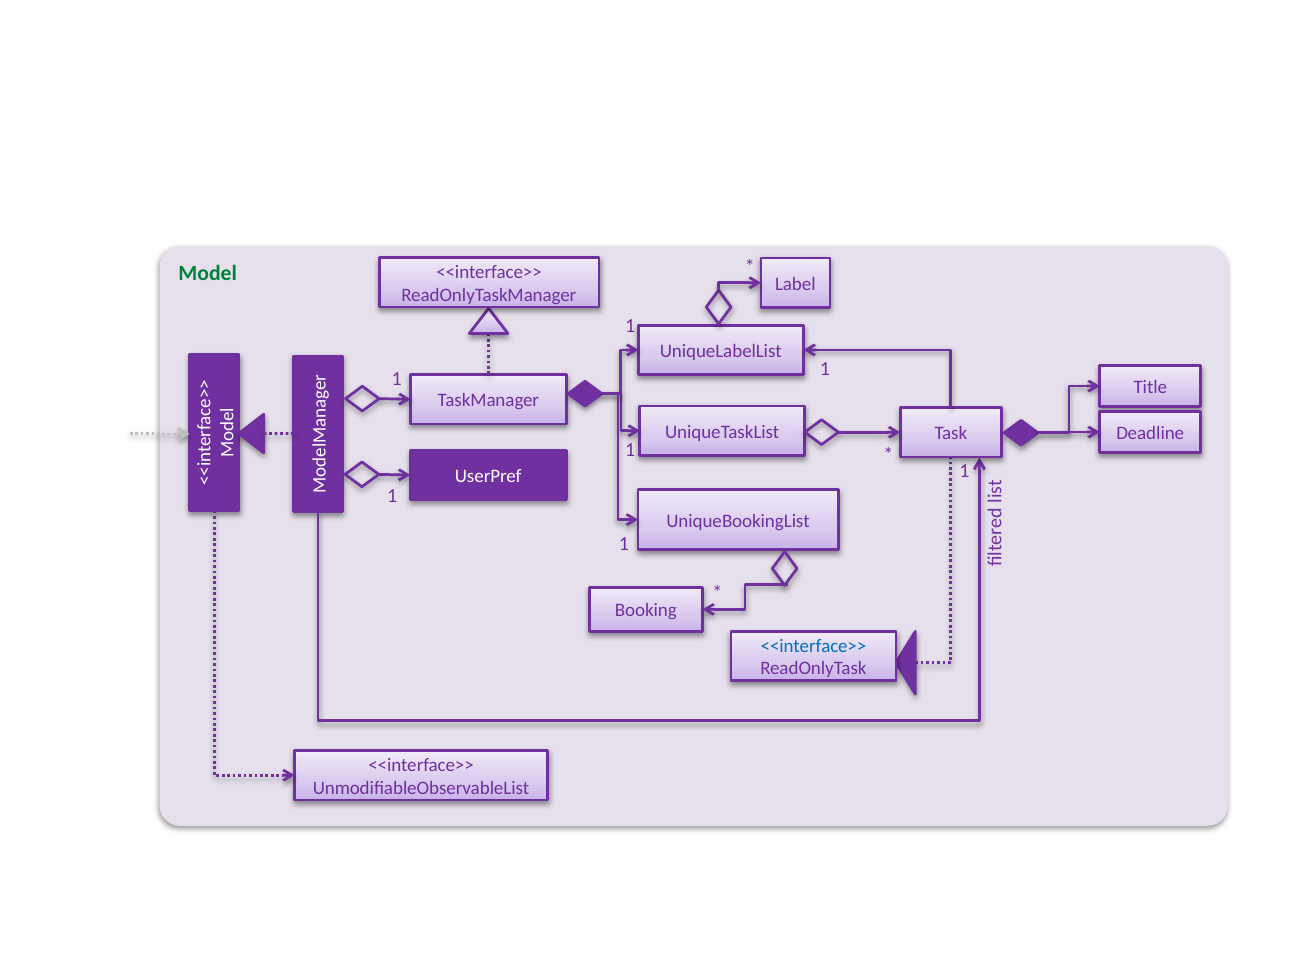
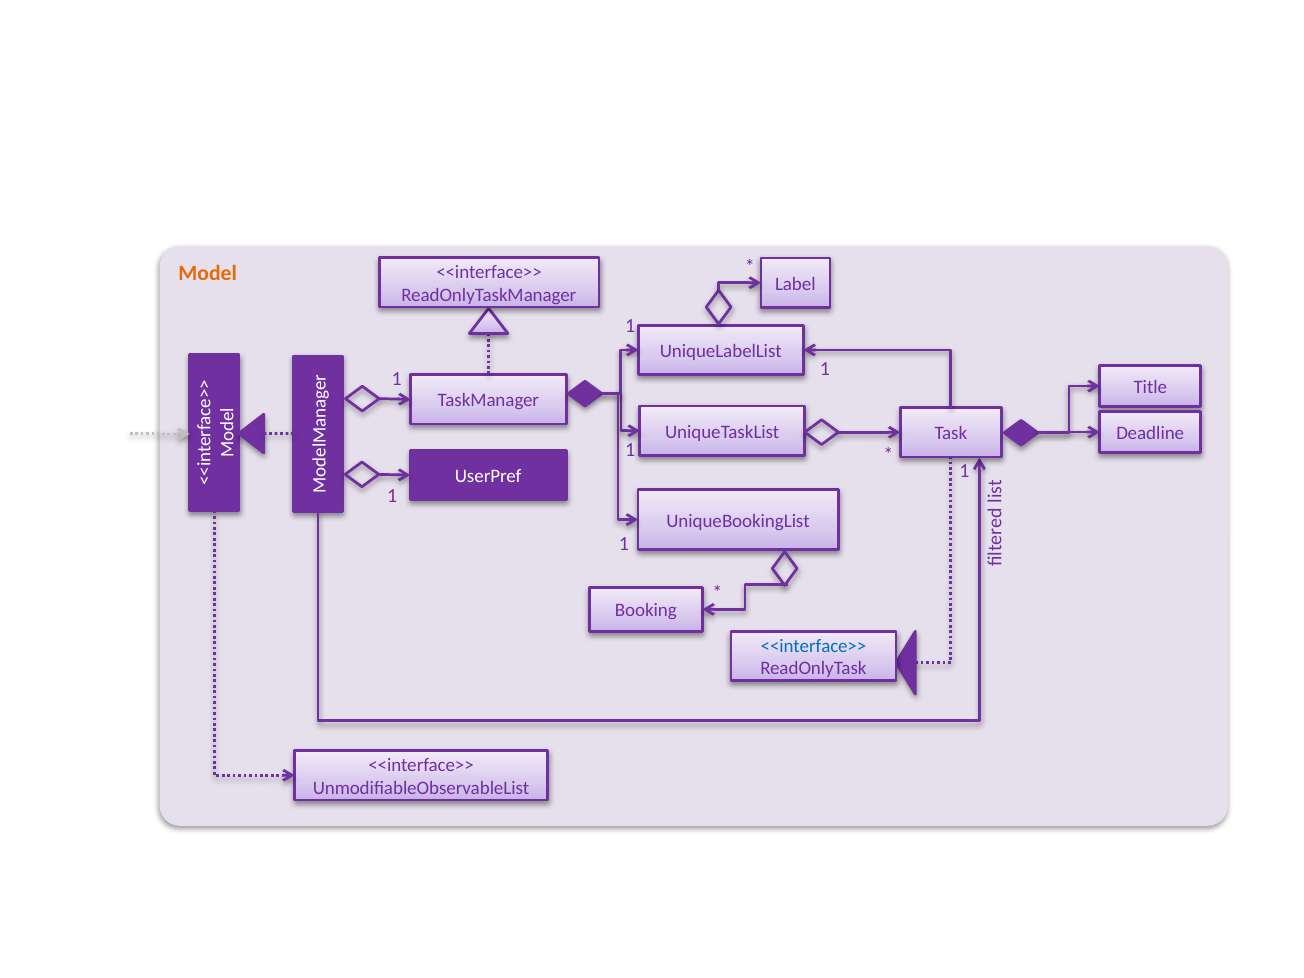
Model colour: green -> orange
